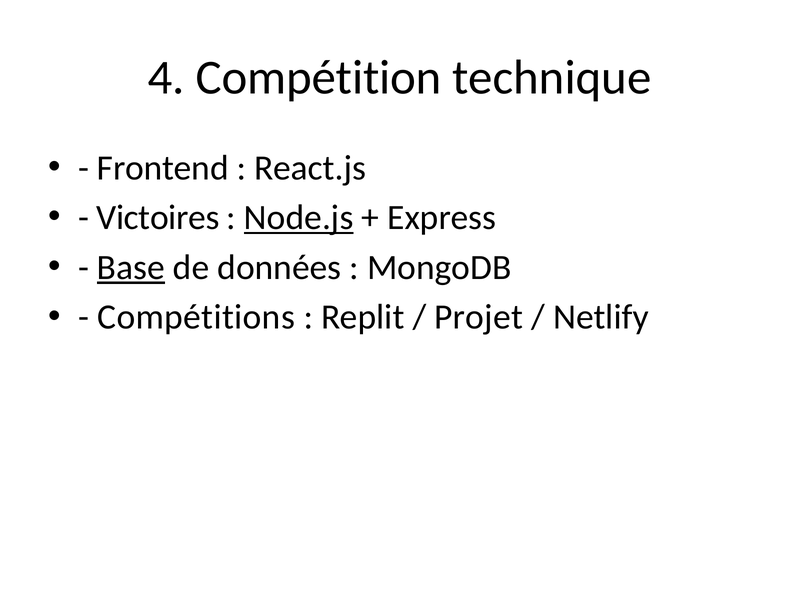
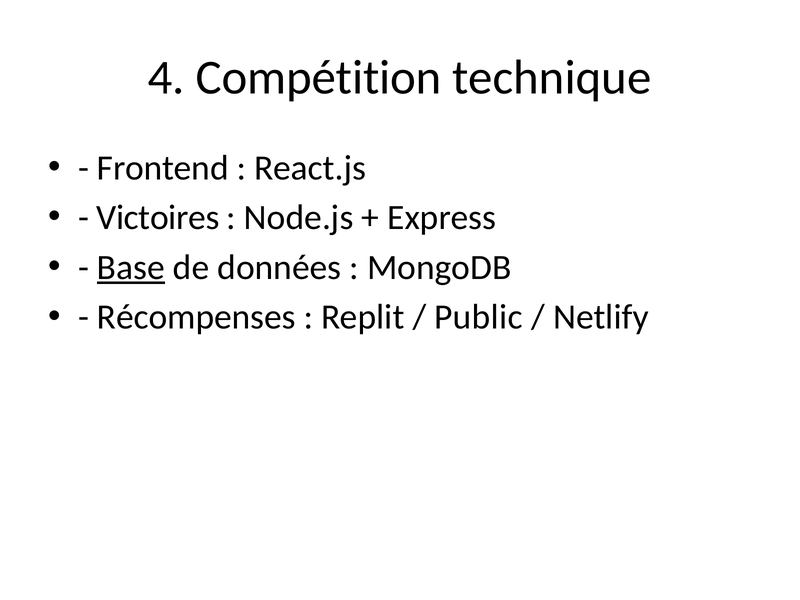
Node.js underline: present -> none
Compétitions: Compétitions -> Récompenses
Projet: Projet -> Public
